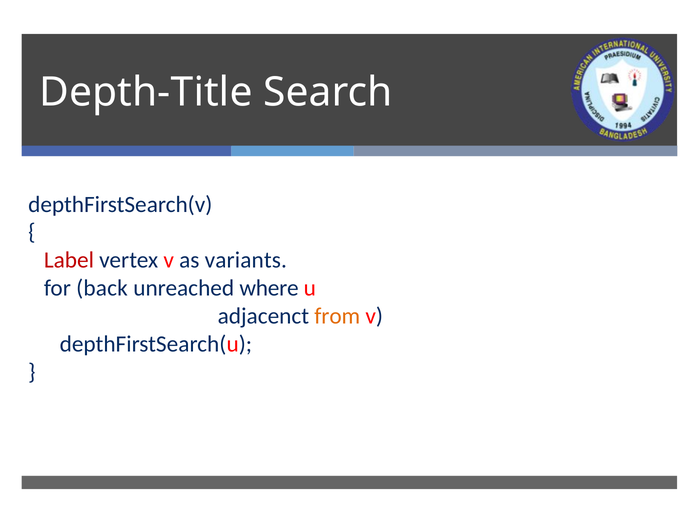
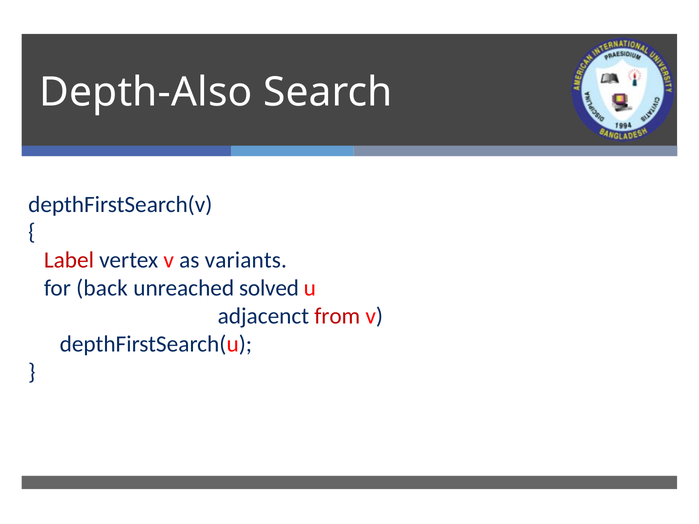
Depth-Title: Depth-Title -> Depth-Also
where: where -> solved
from colour: orange -> red
